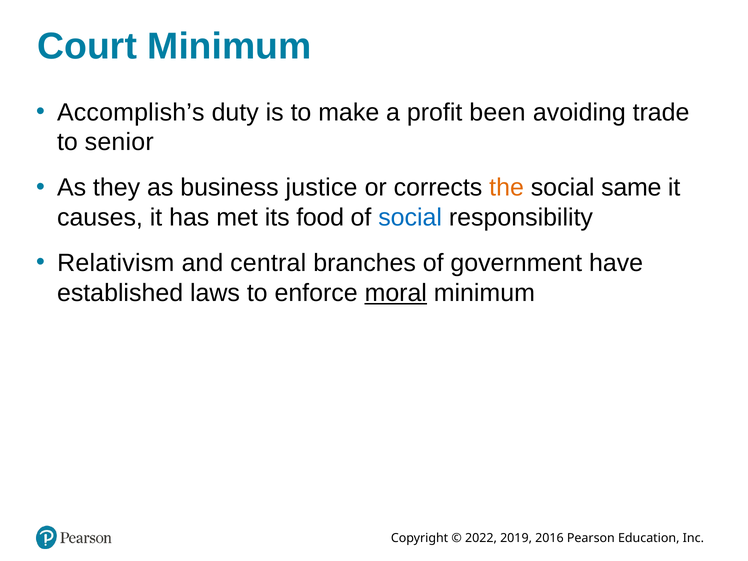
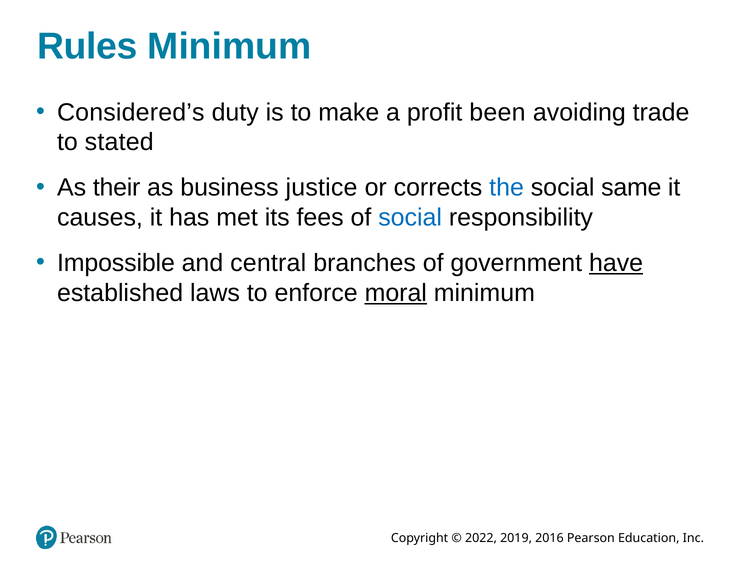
Court: Court -> Rules
Accomplish’s: Accomplish’s -> Considered’s
senior: senior -> stated
they: they -> their
the colour: orange -> blue
food: food -> fees
Relativism: Relativism -> Impossible
have underline: none -> present
